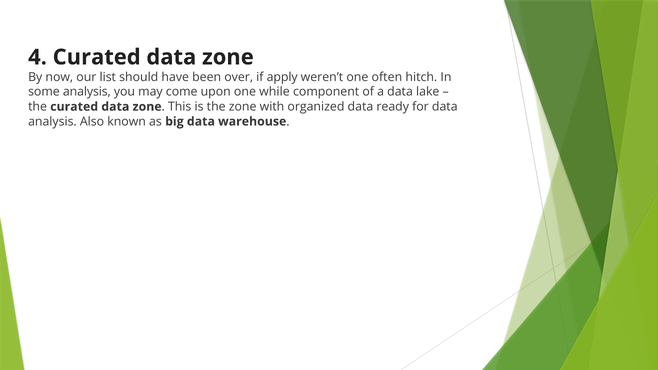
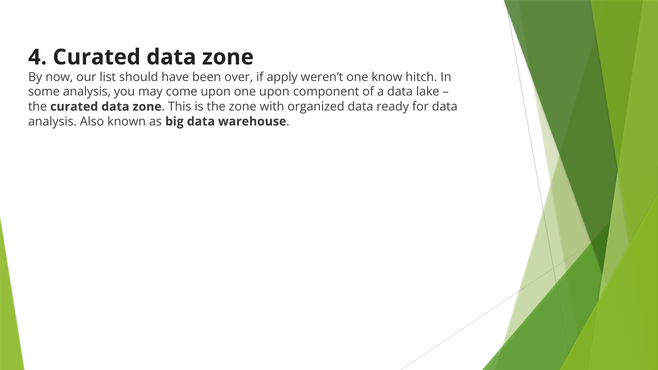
often: often -> know
one while: while -> upon
